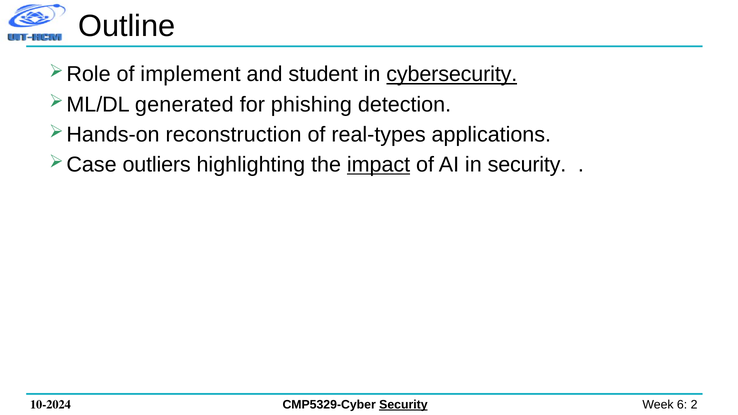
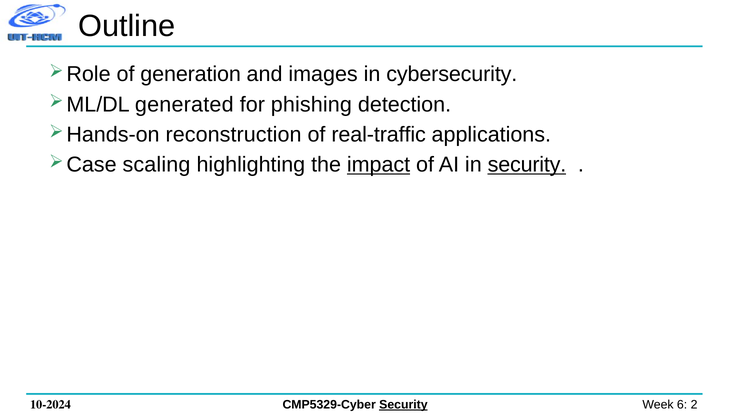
implement: implement -> generation
student: student -> images
cybersecurity underline: present -> none
real-types: real-types -> real-traffic
outliers: outliers -> scaling
security at (527, 165) underline: none -> present
